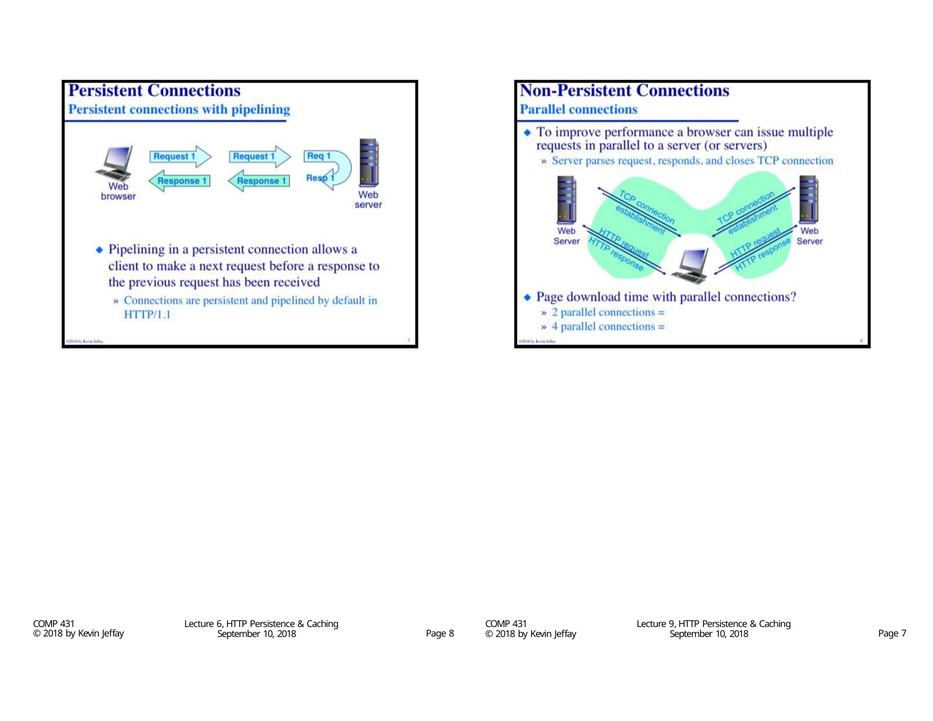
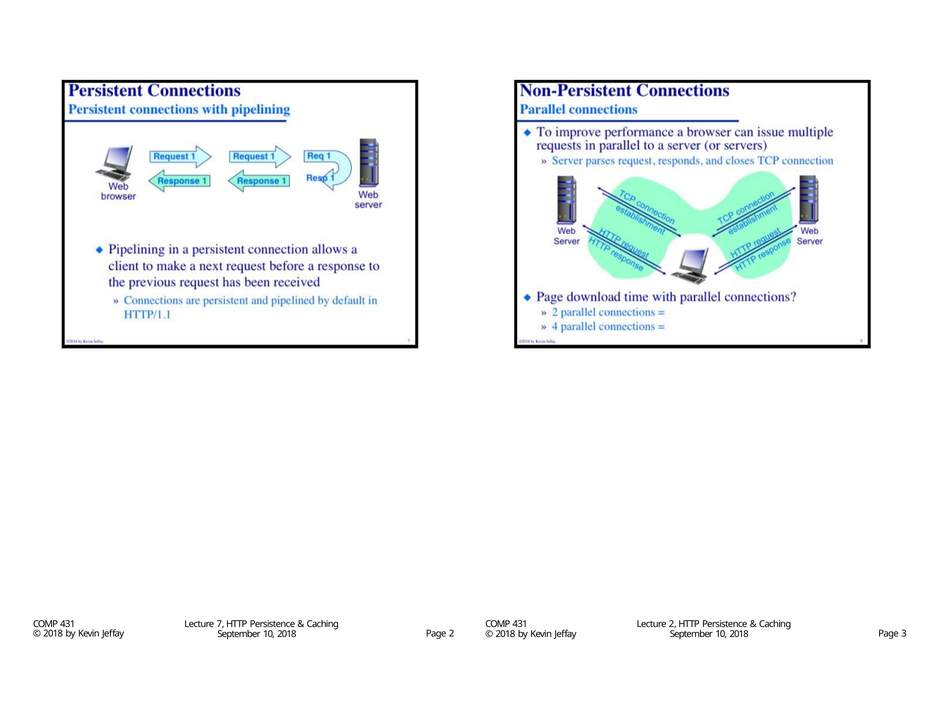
6: 6 -> 7
Lecture 9: 9 -> 2
Page 8: 8 -> 2
7: 7 -> 3
